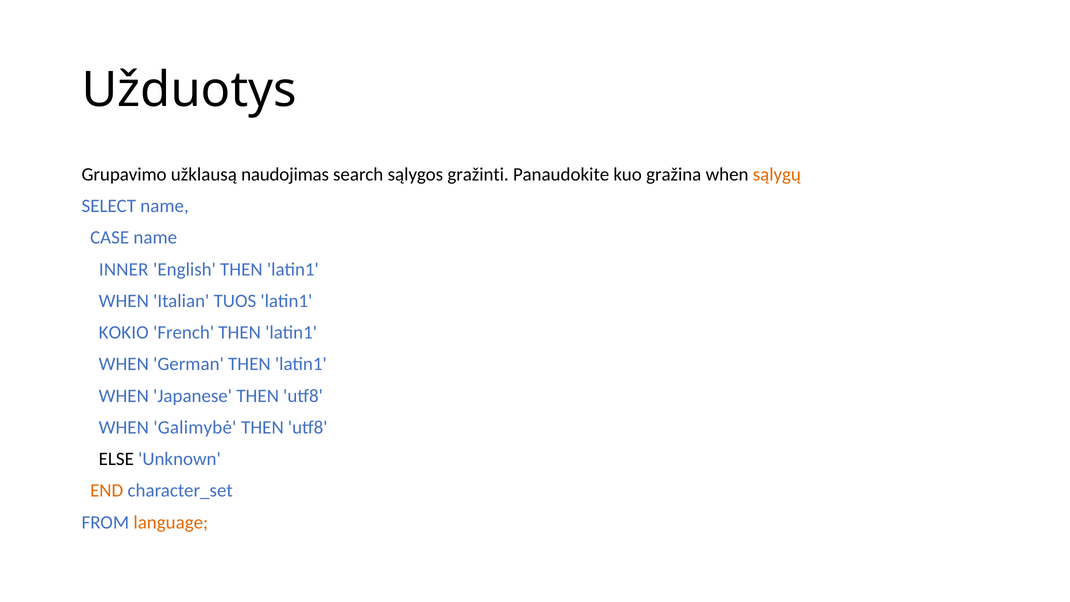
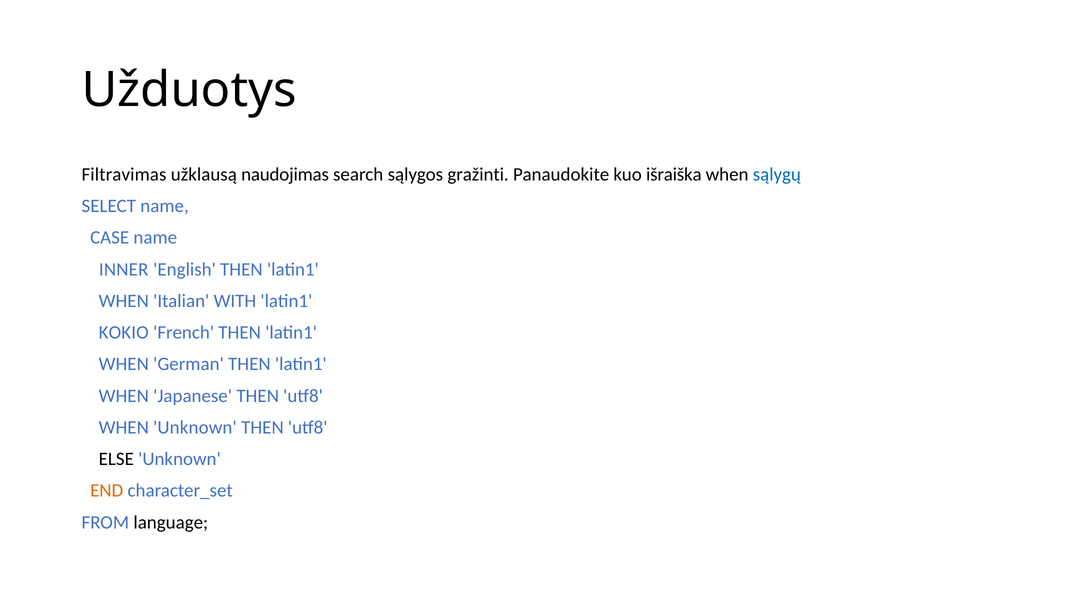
Grupavimo: Grupavimo -> Filtravimas
gražina: gražina -> išraiška
sąlygų colour: orange -> blue
TUOS: TUOS -> WITH
WHEN Galimybė: Galimybė -> Unknown
language colour: orange -> black
